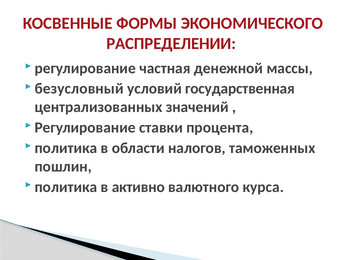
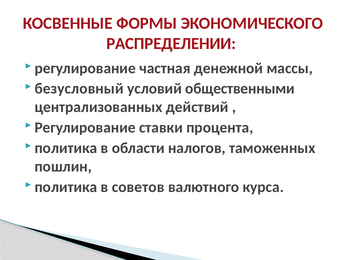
государственная: государственная -> общественными
значений: значений -> действий
активно: активно -> советов
